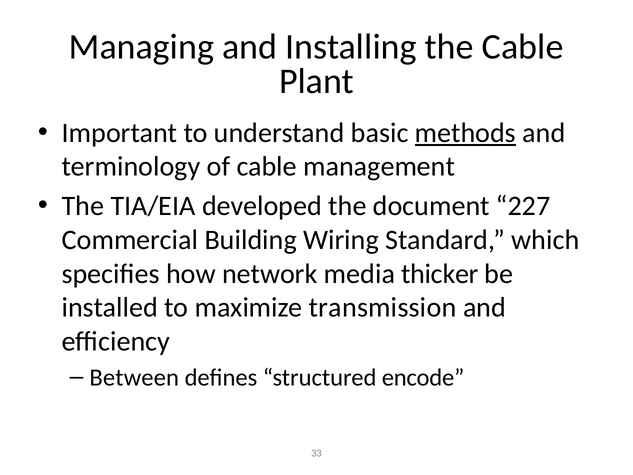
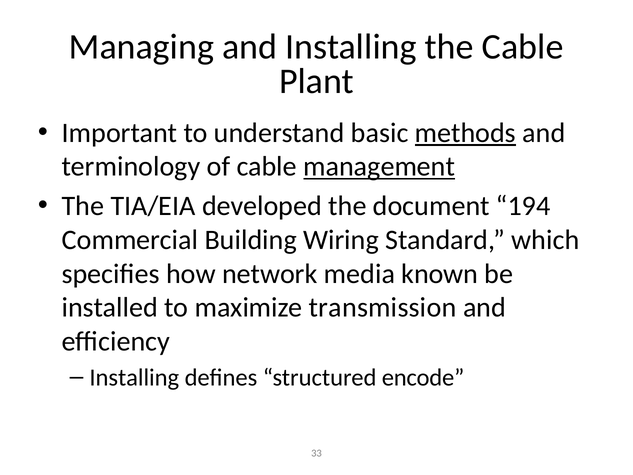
management underline: none -> present
227: 227 -> 194
thicker: thicker -> known
Between at (134, 378): Between -> Installing
